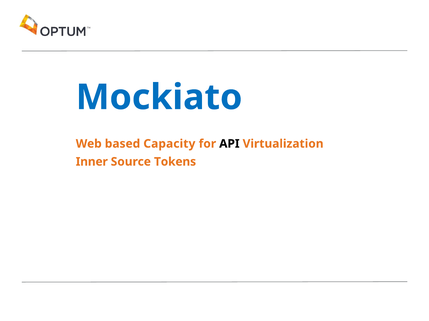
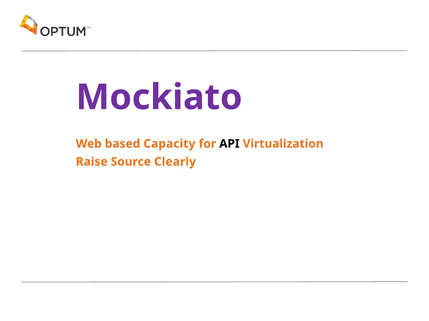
Mockiato colour: blue -> purple
Inner: Inner -> Raise
Tokens: Tokens -> Clearly
